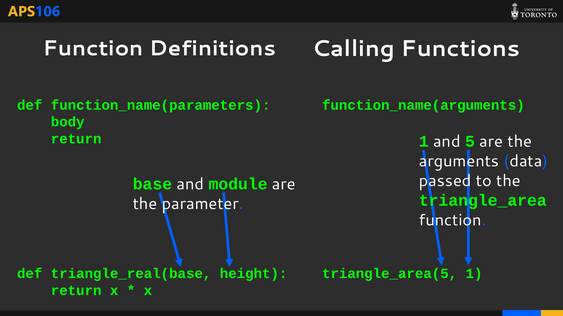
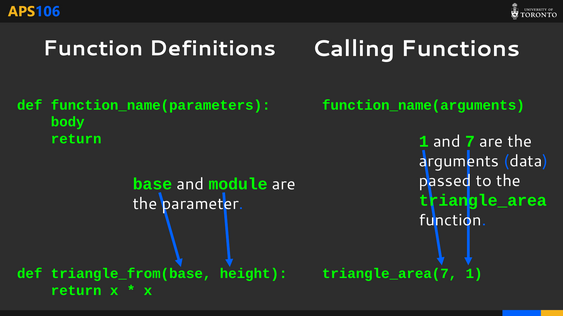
5: 5 -> 7
triangle_real(base: triangle_real(base -> triangle_from(base
triangle_area(5: triangle_area(5 -> triangle_area(7
